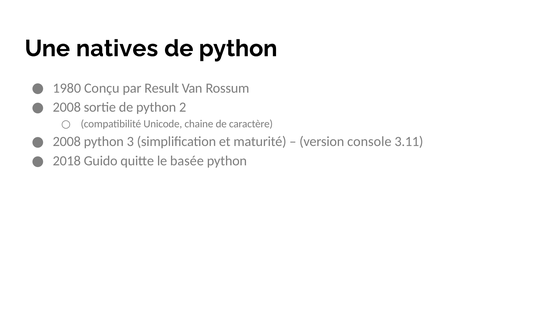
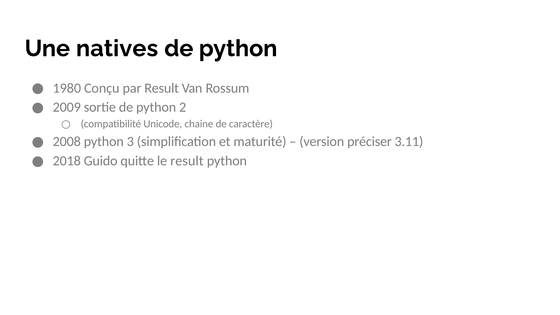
2008 at (67, 107): 2008 -> 2009
console: console -> préciser
le basée: basée -> result
